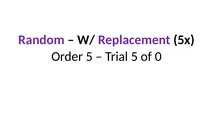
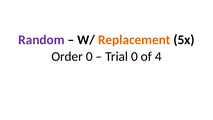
Replacement colour: purple -> orange
Order 5: 5 -> 0
Trial 5: 5 -> 0
0: 0 -> 4
